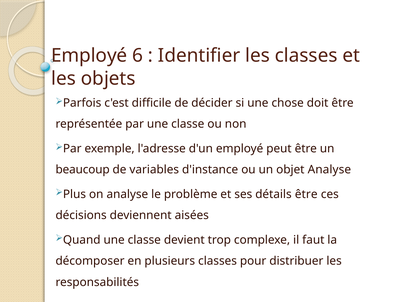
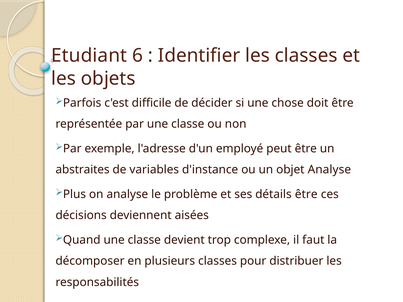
Employé at (89, 56): Employé -> Etudiant
beaucoup: beaucoup -> abstraites
